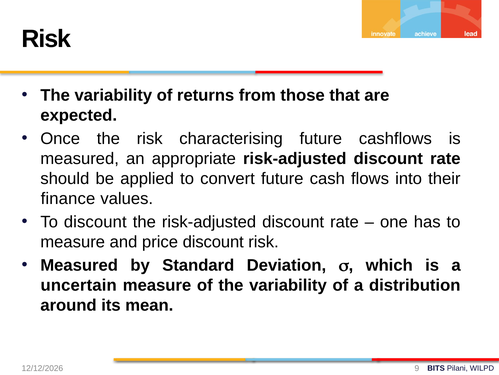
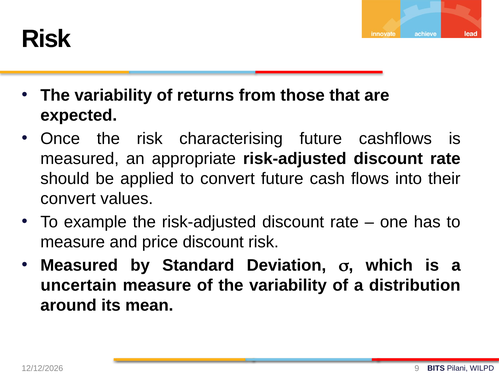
finance at (68, 198): finance -> convert
To discount: discount -> example
